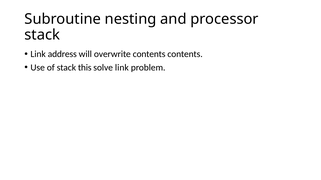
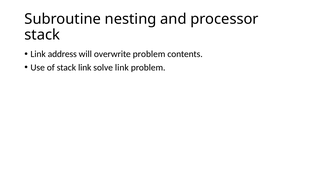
overwrite contents: contents -> problem
stack this: this -> link
